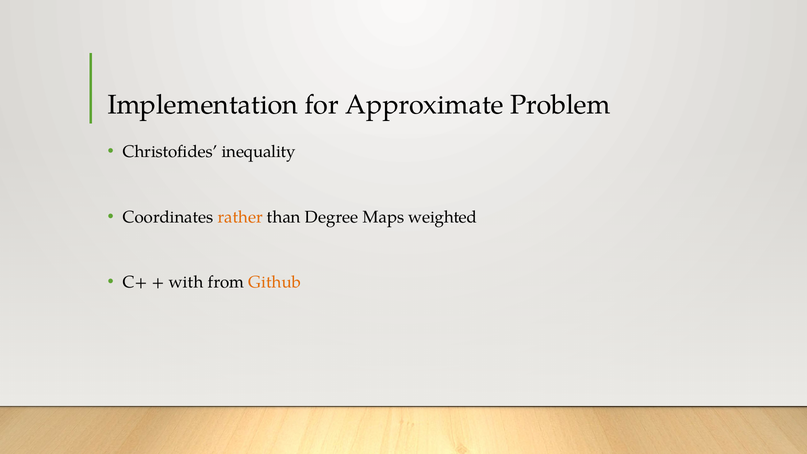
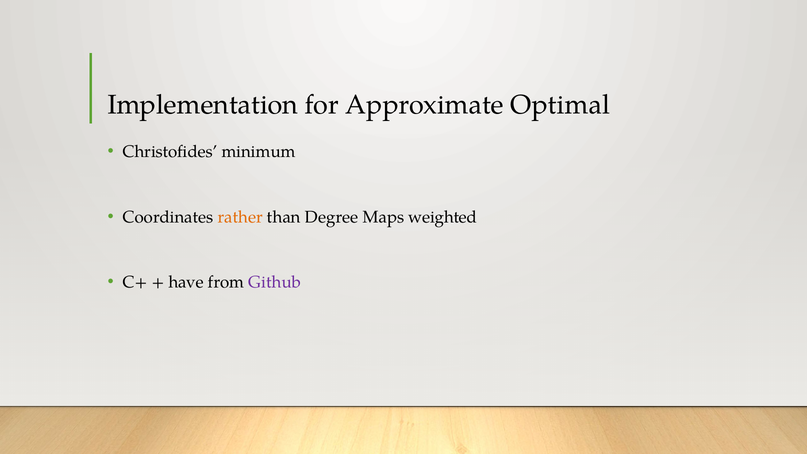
Problem: Problem -> Optimal
inequality: inequality -> minimum
with: with -> have
Github colour: orange -> purple
